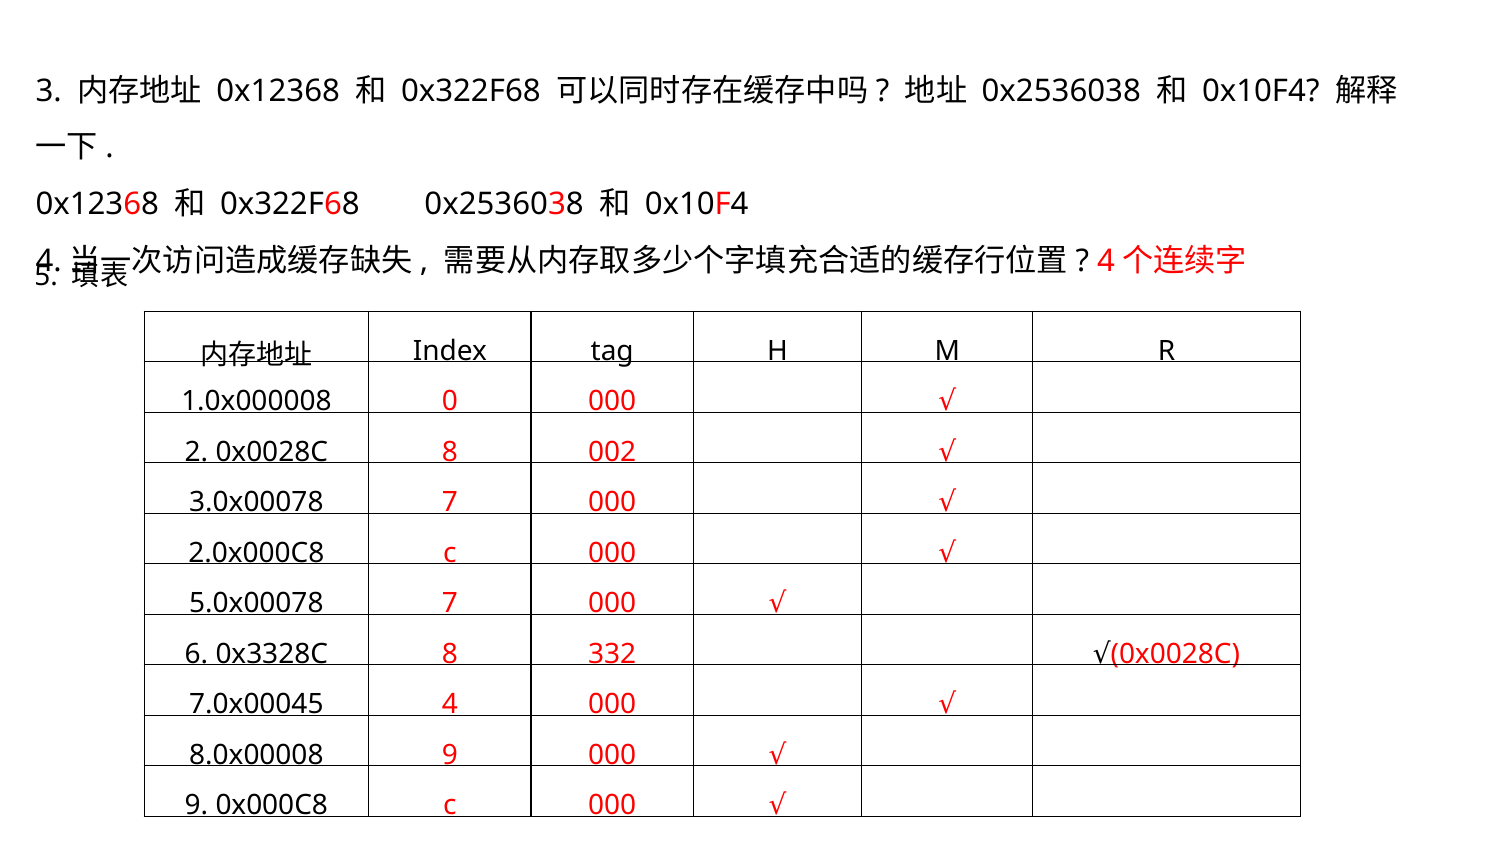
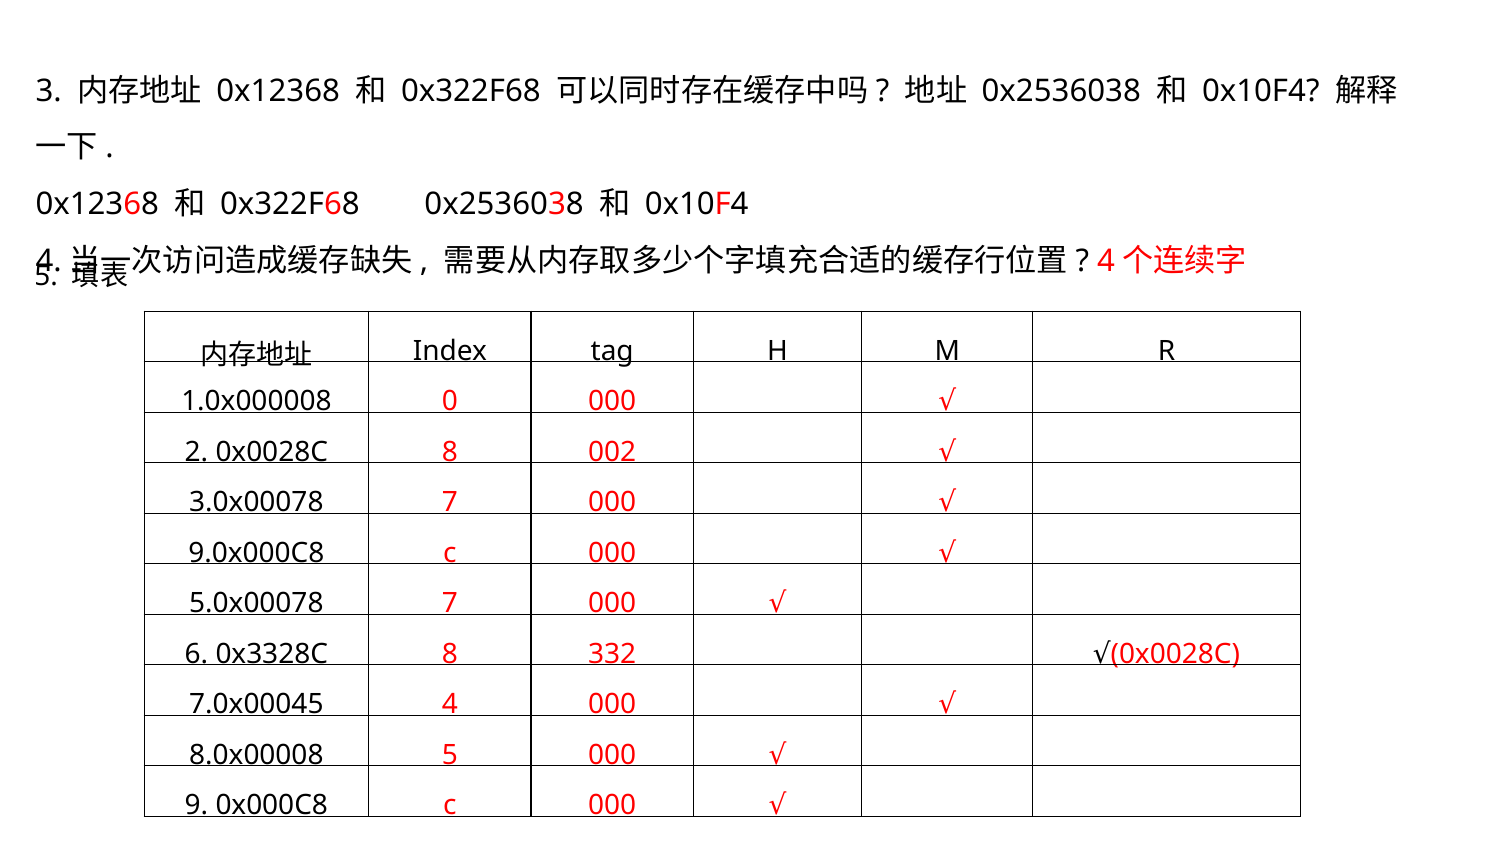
2.0x000C8: 2.0x000C8 -> 9.0x000C8
8.0x00008 9: 9 -> 5
